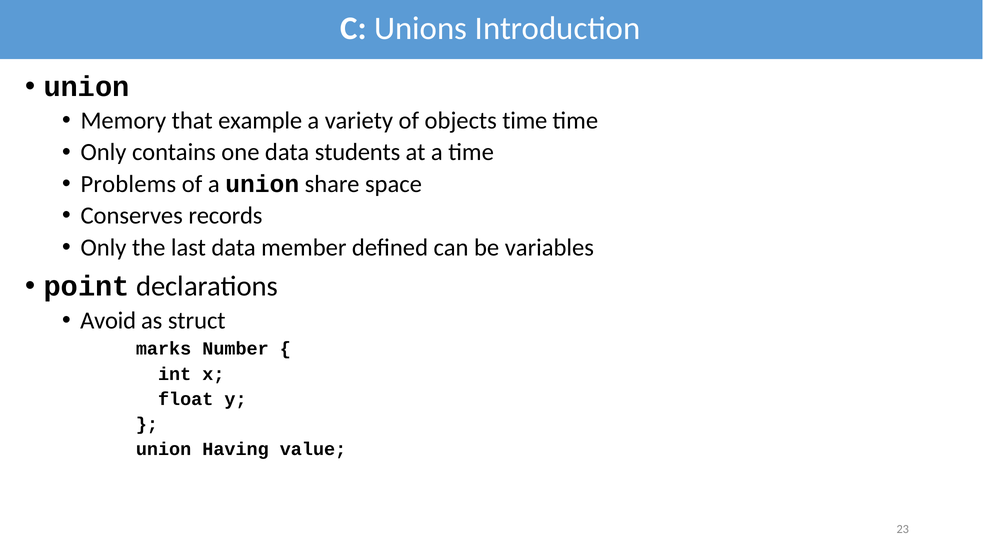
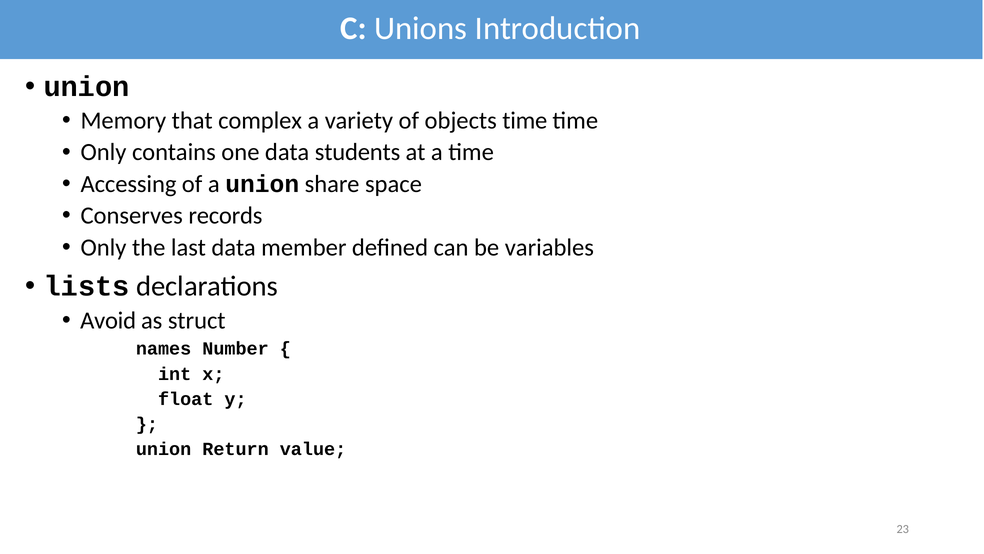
example: example -> complex
Problems: Problems -> Accessing
point: point -> lists
marks: marks -> names
Having: Having -> Return
